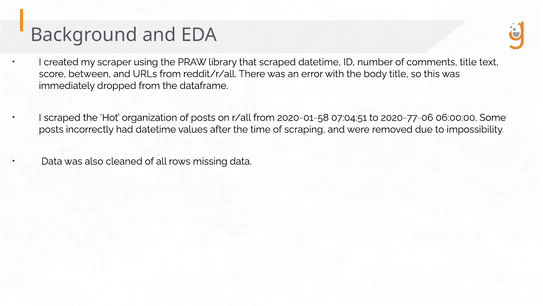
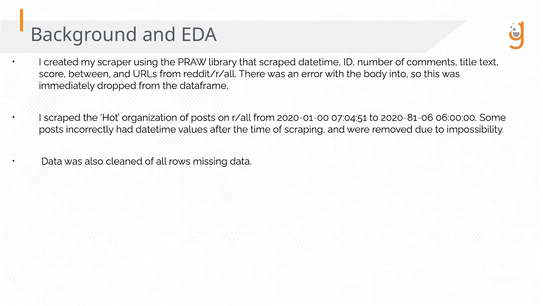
body title: title -> into
2020-01-58: 2020-01-58 -> 2020-01-00
2020-77-06: 2020-77-06 -> 2020-81-06
